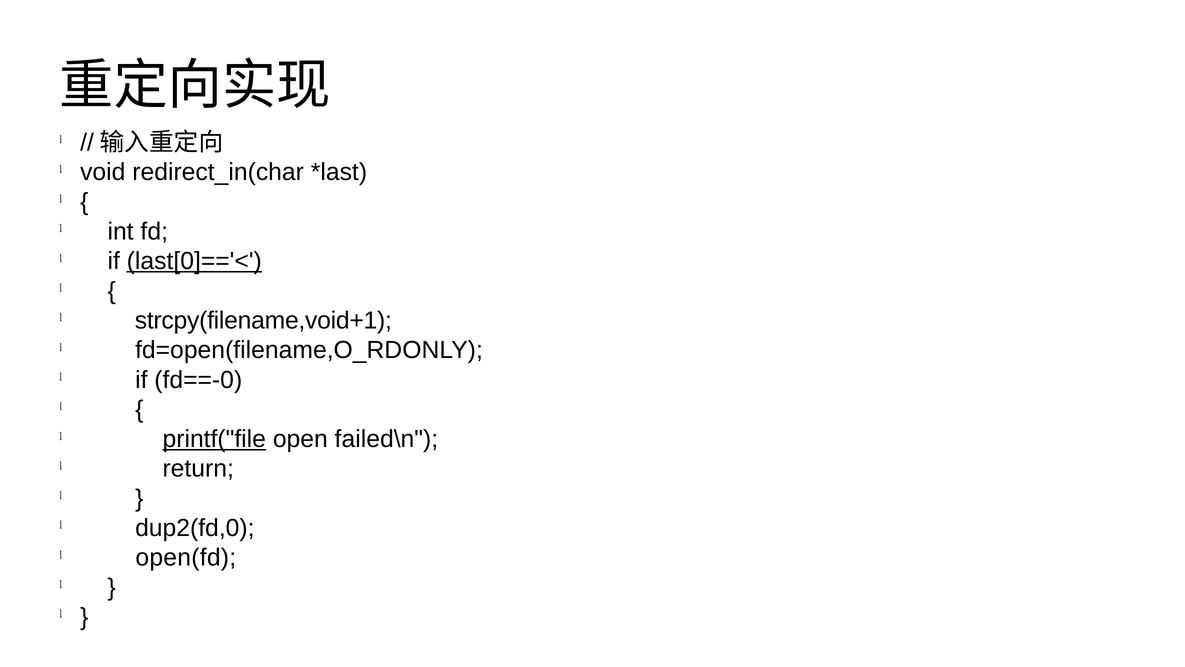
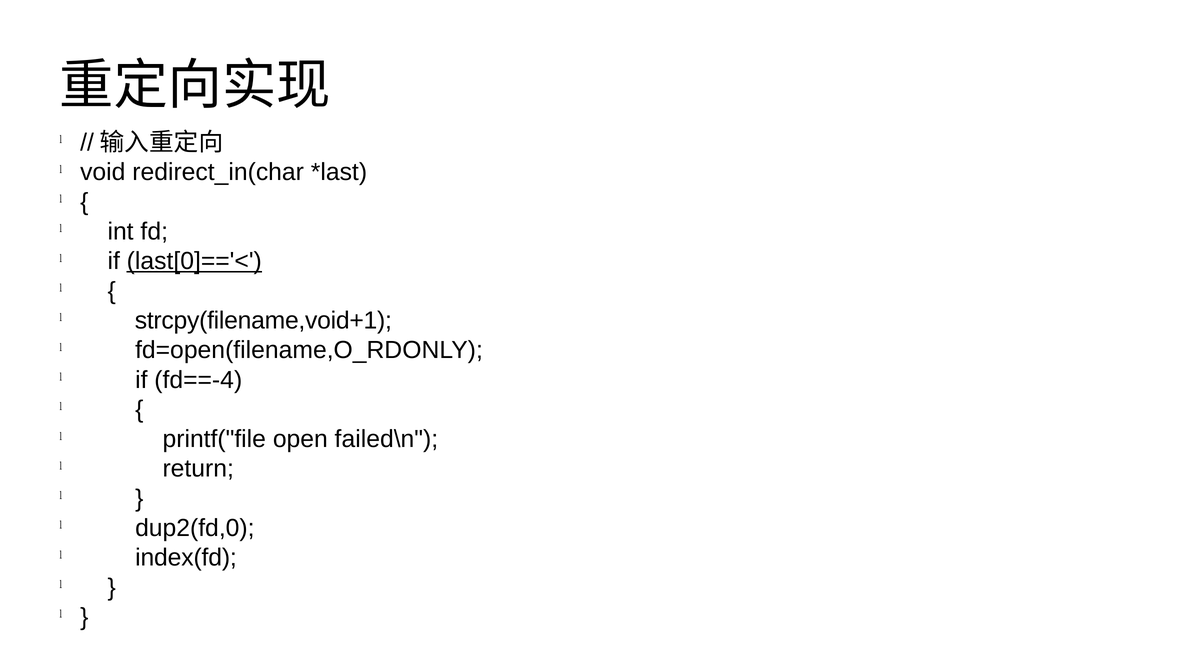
fd==-0: fd==-0 -> fd==-4
printf("file underline: present -> none
open(fd: open(fd -> index(fd
